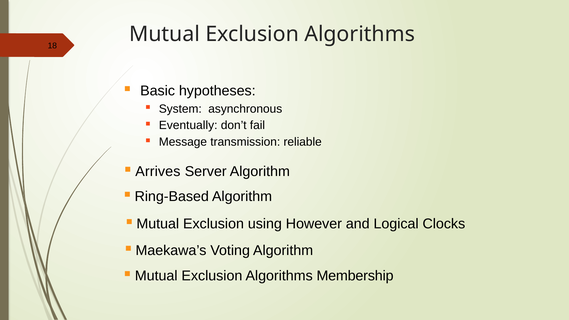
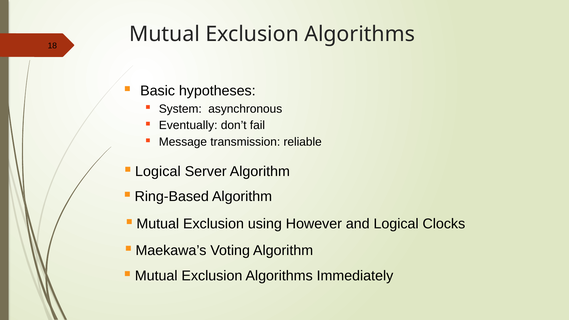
Arrives at (158, 172): Arrives -> Logical
Membership: Membership -> Immediately
